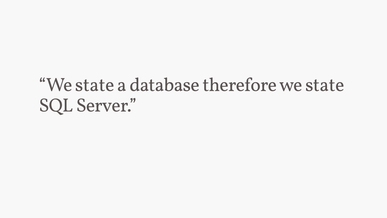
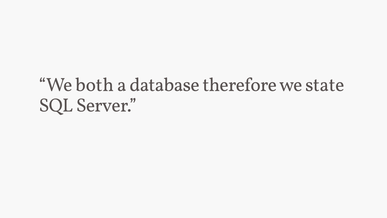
state at (95, 85): state -> both
